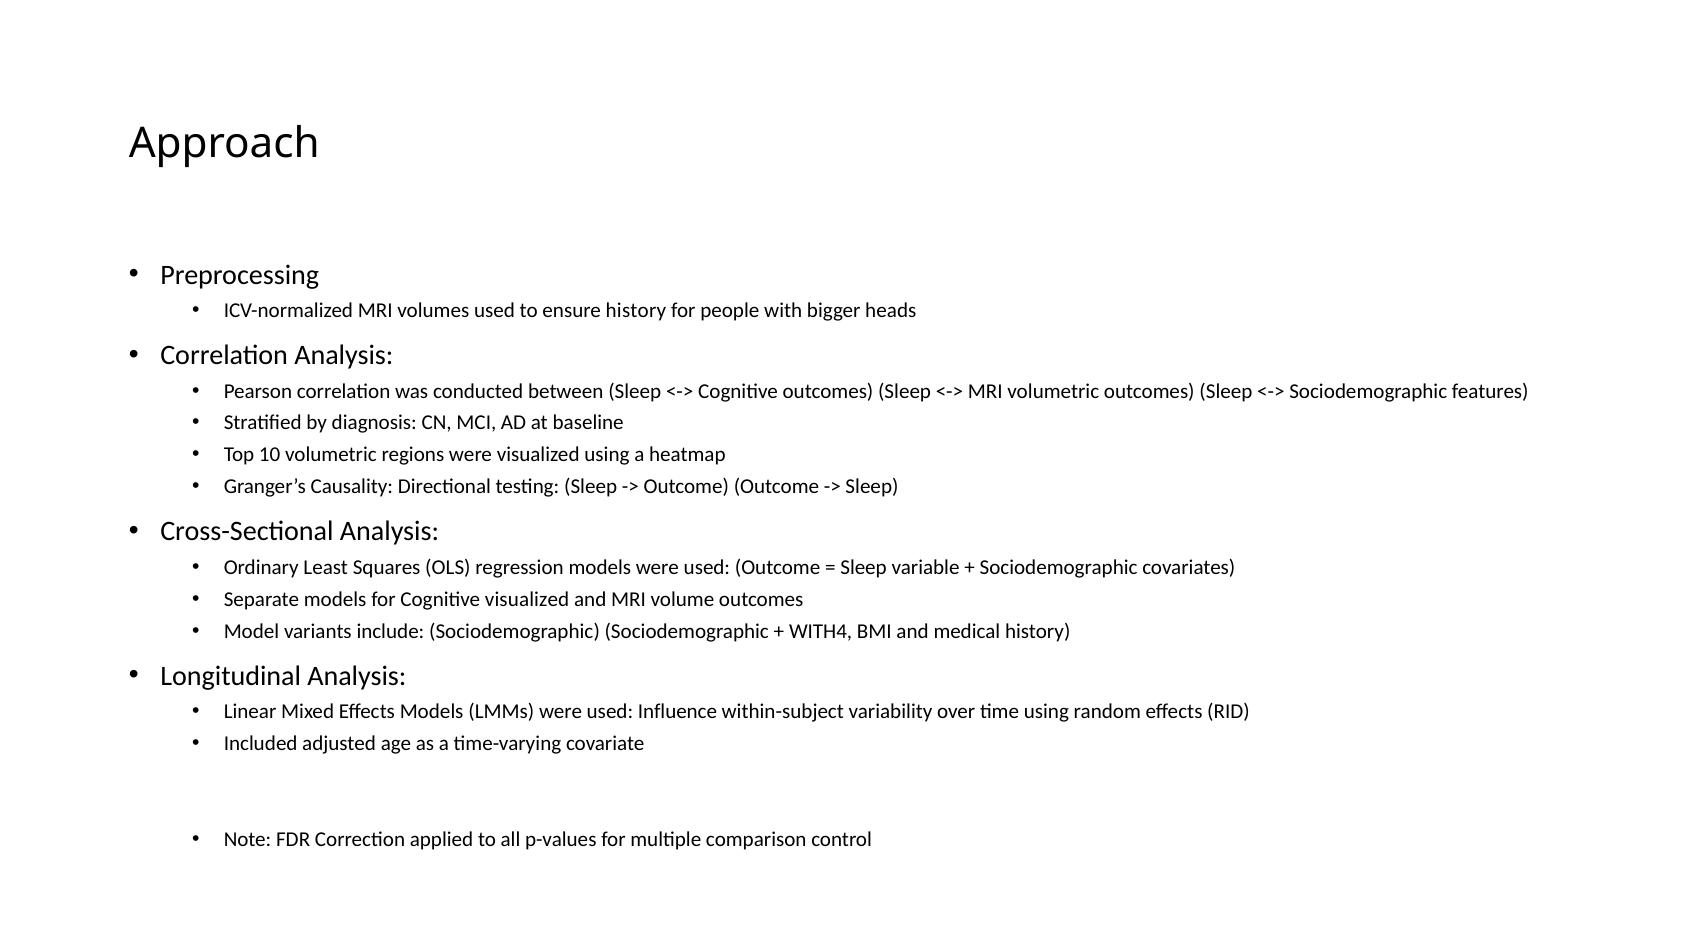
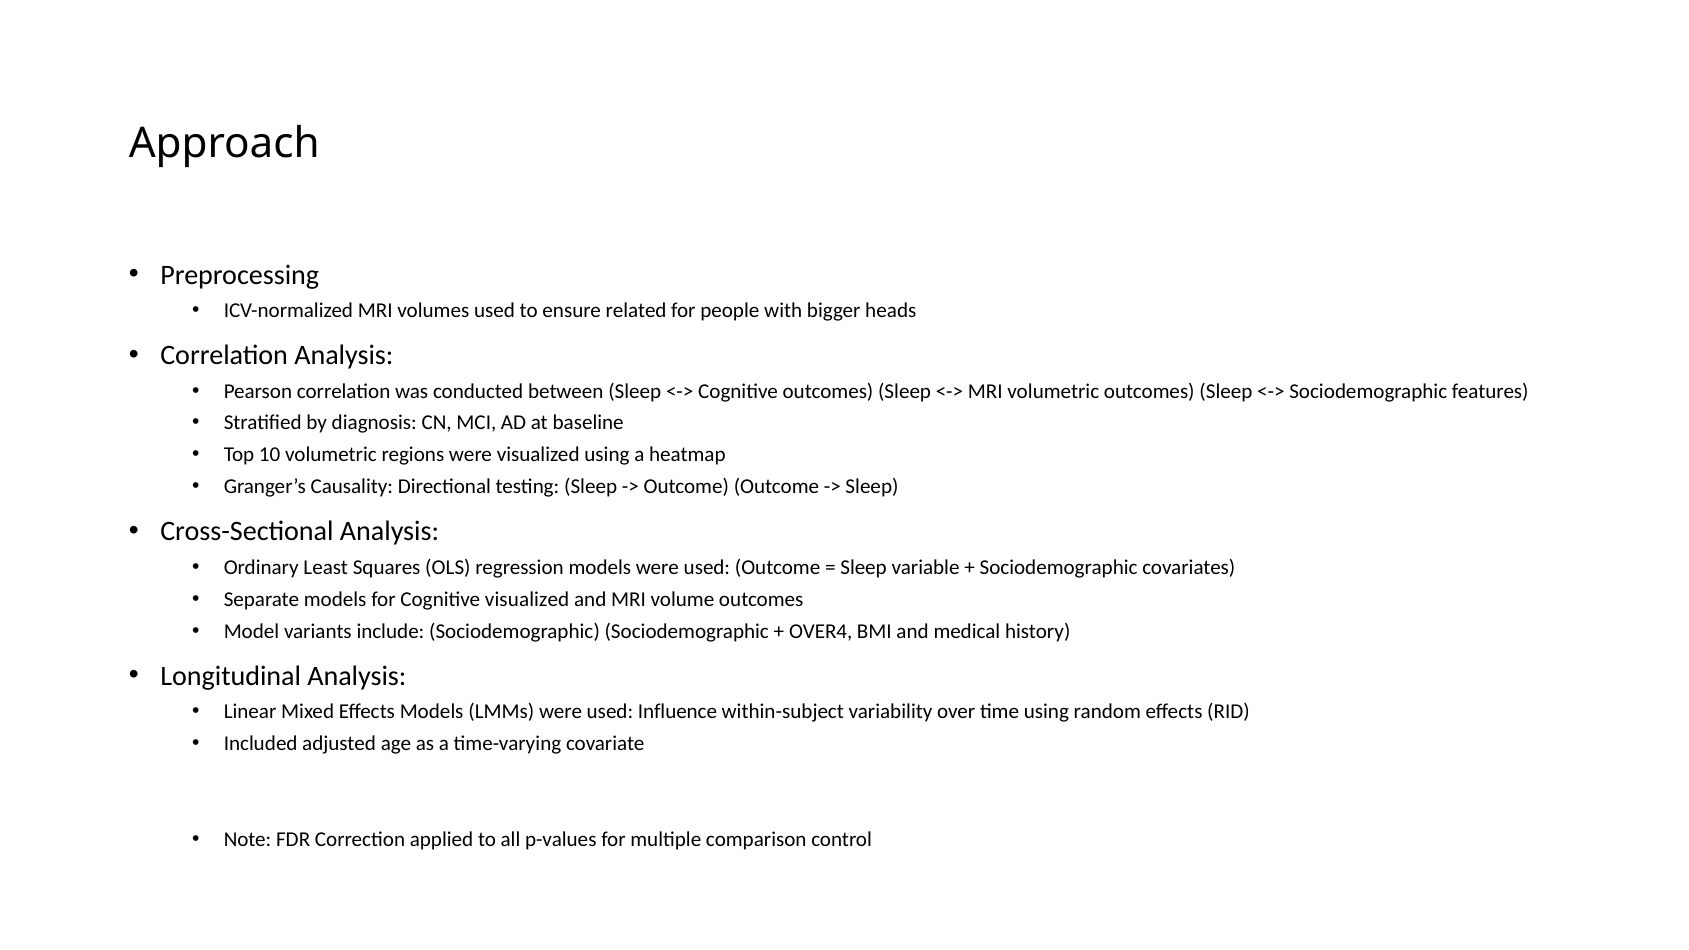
ensure history: history -> related
WITH4: WITH4 -> OVER4
